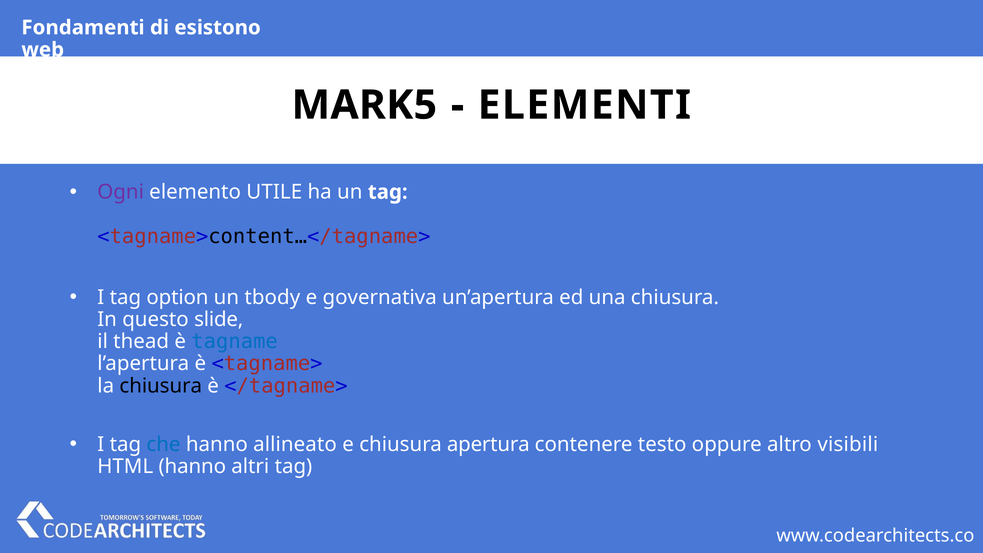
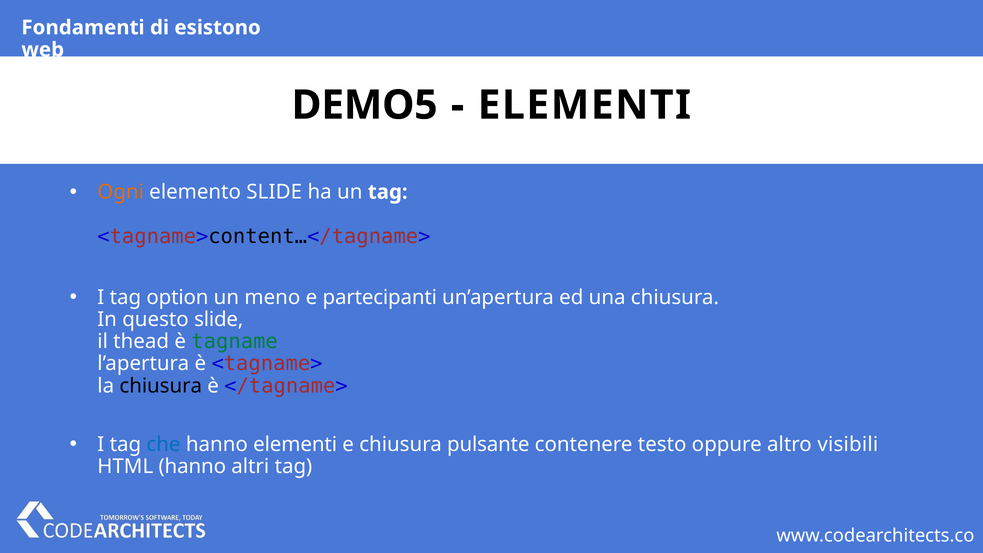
MARK5: MARK5 -> DEMO5
Ogni colour: purple -> orange
elemento UTILE: UTILE -> SLIDE
tbody: tbody -> meno
governativa: governativa -> partecipanti
tagname colour: blue -> green
hanno allineato: allineato -> elementi
apertura: apertura -> pulsante
